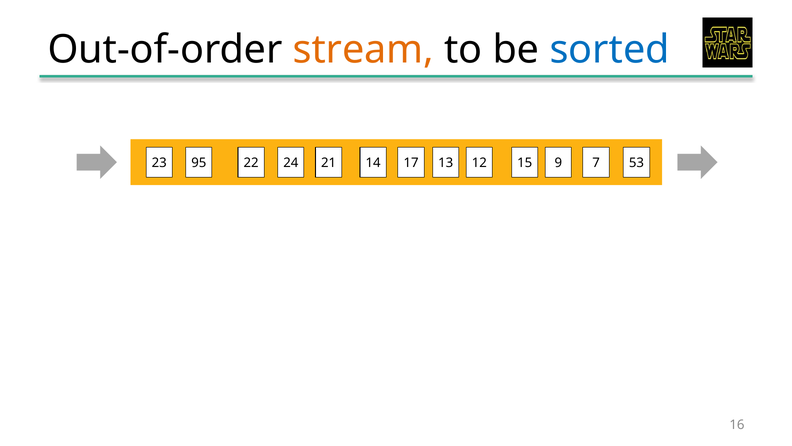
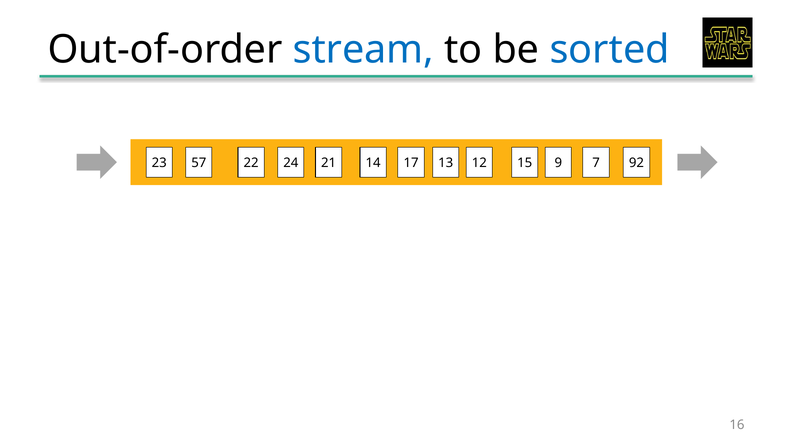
stream colour: orange -> blue
95: 95 -> 57
53: 53 -> 92
